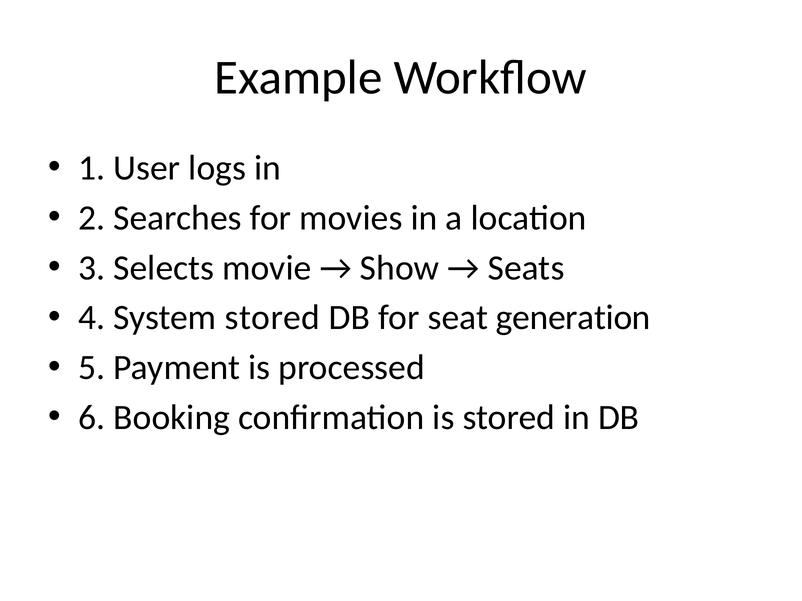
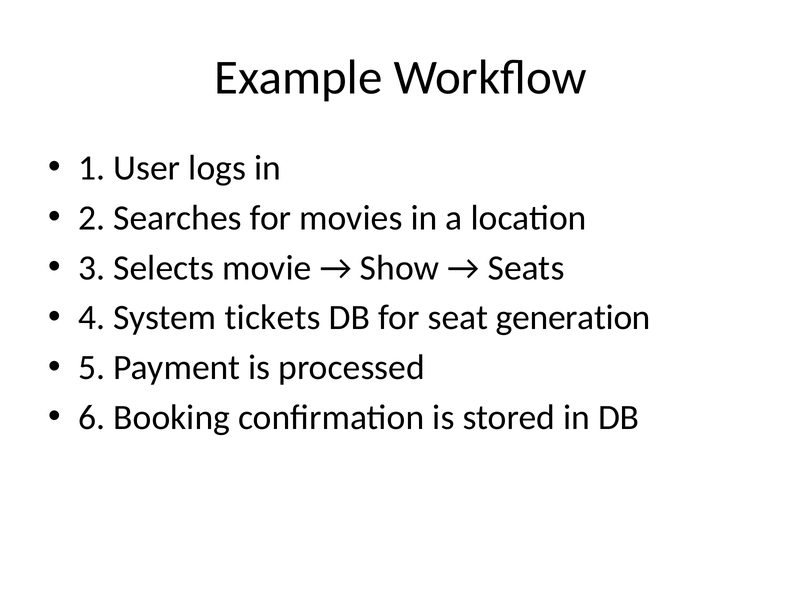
System stored: stored -> tickets
